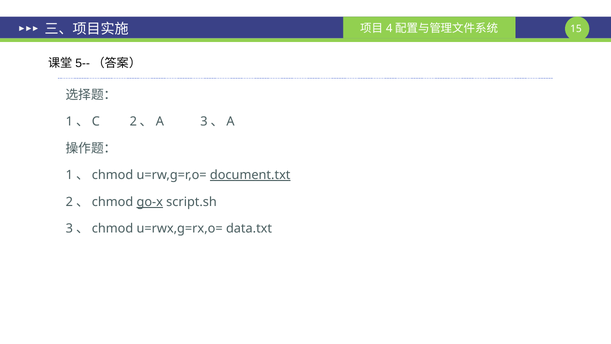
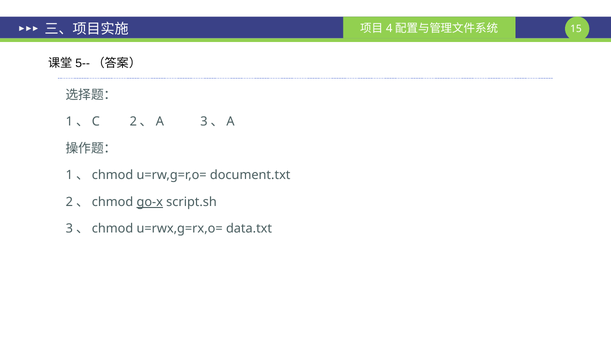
document.txt underline: present -> none
